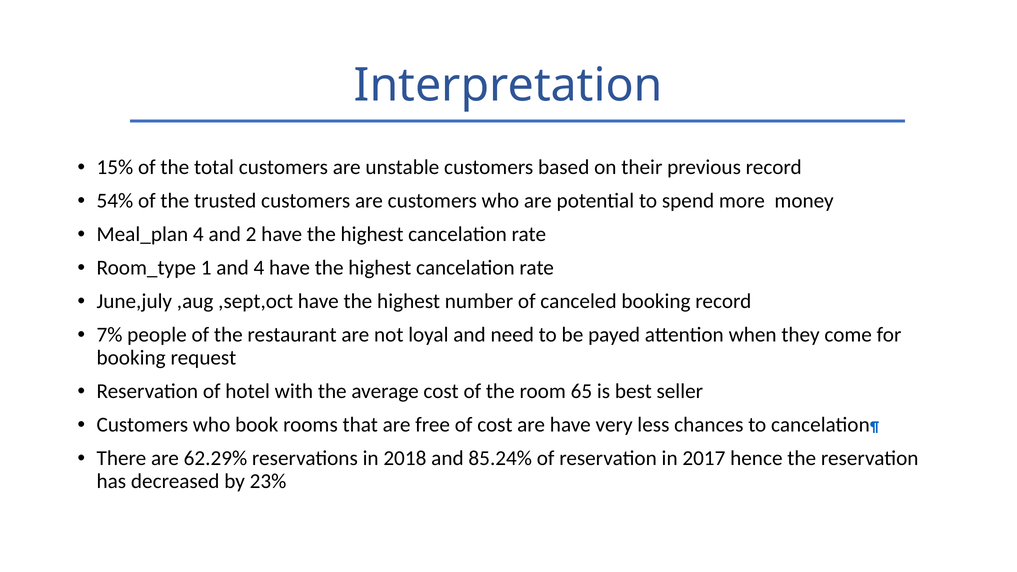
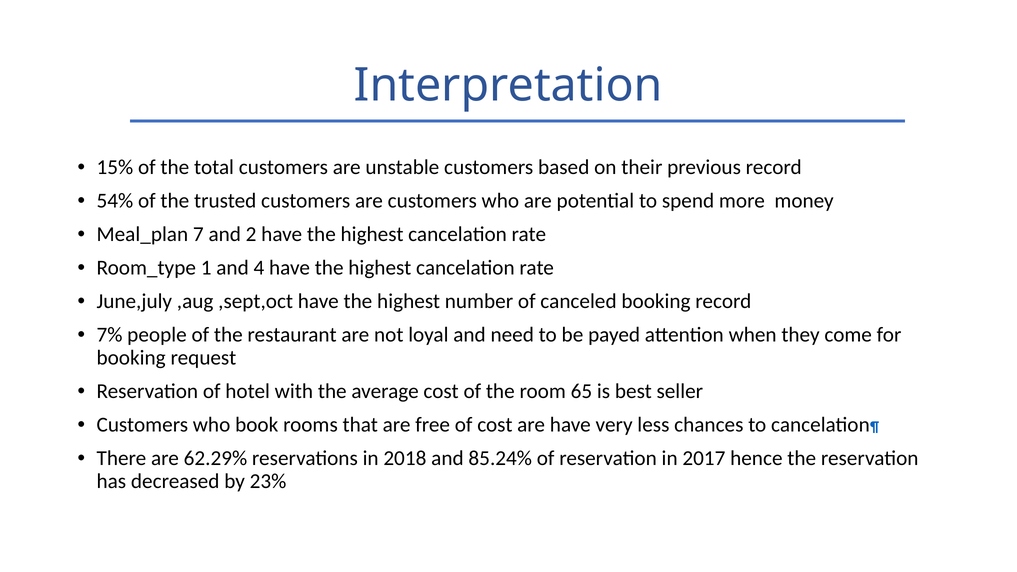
Meal_plan 4: 4 -> 7
